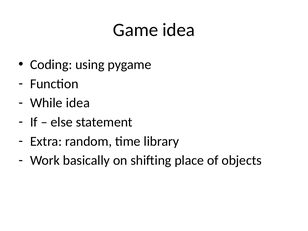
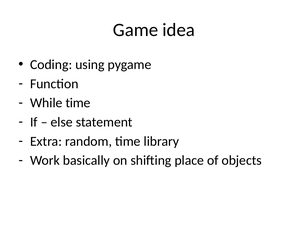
While idea: idea -> time
